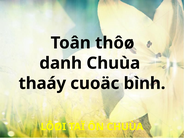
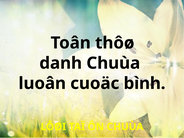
thaáy: thaáy -> luoân
